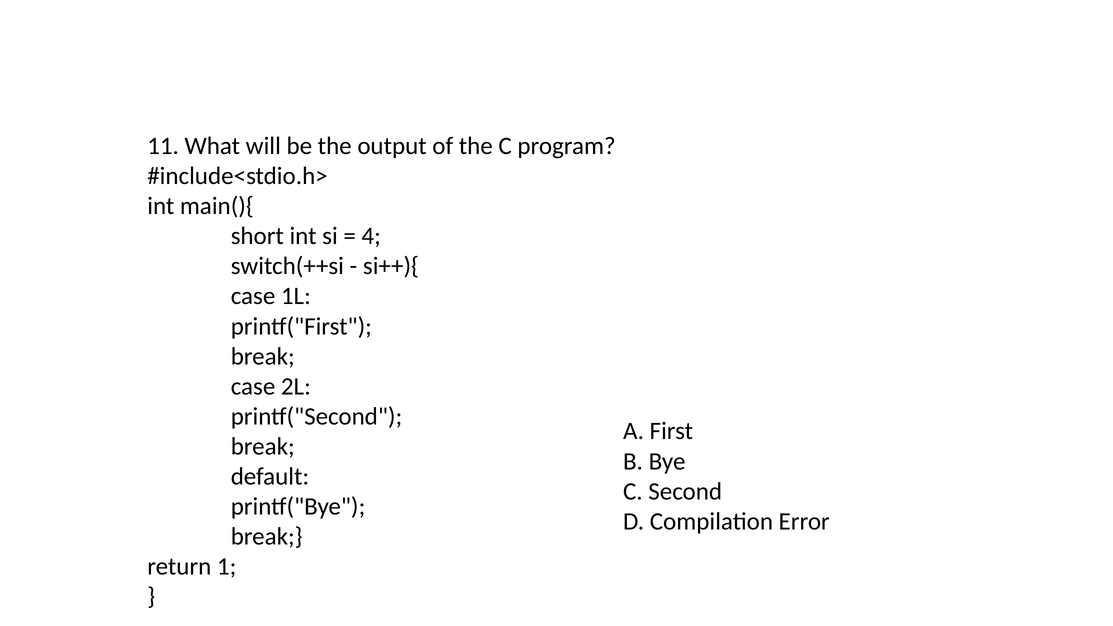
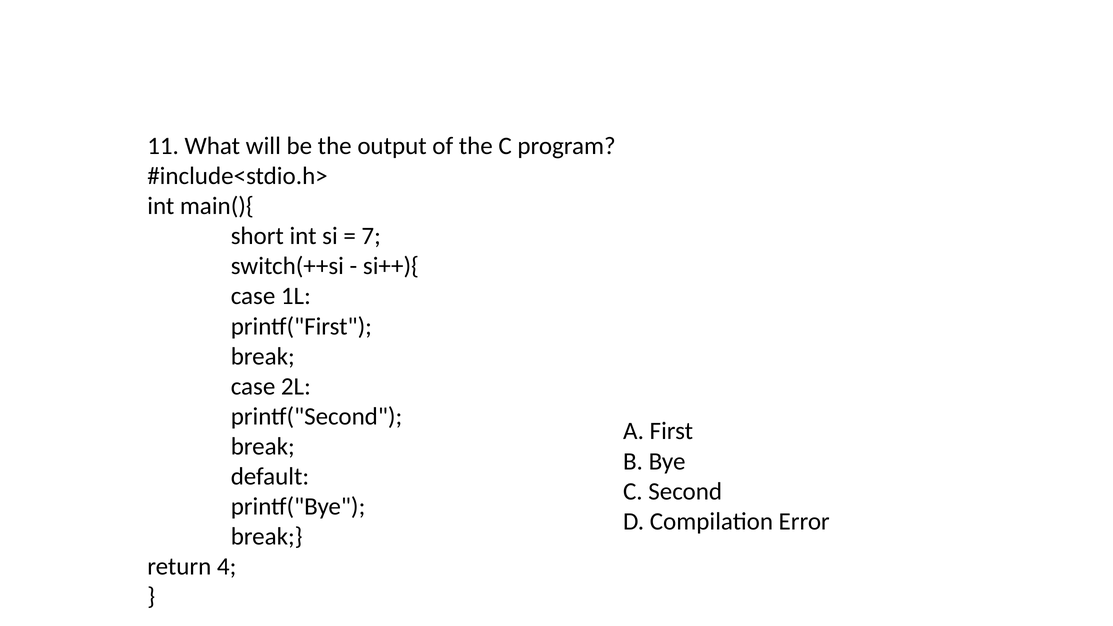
4: 4 -> 7
1: 1 -> 4
